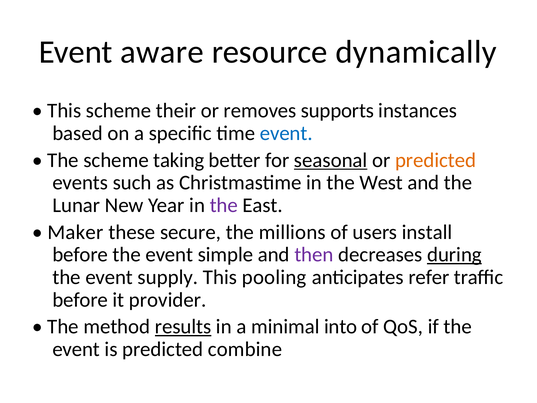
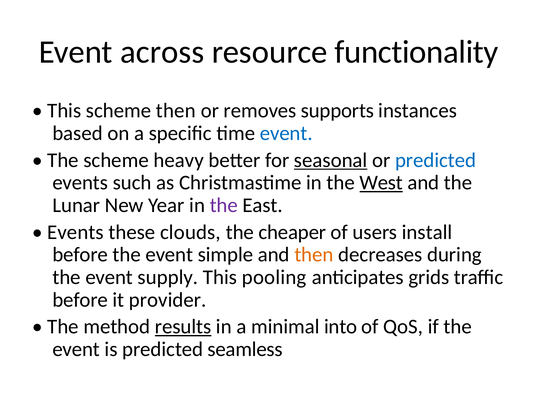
aware: aware -> across
dynamically: dynamically -> functionality
scheme their: their -> then
taking: taking -> heavy
predicted at (436, 160) colour: orange -> blue
West underline: none -> present
Maker at (75, 232): Maker -> Events
secure: secure -> clouds
millions: millions -> cheaper
then at (314, 255) colour: purple -> orange
during underline: present -> none
refer: refer -> grids
combine: combine -> seamless
